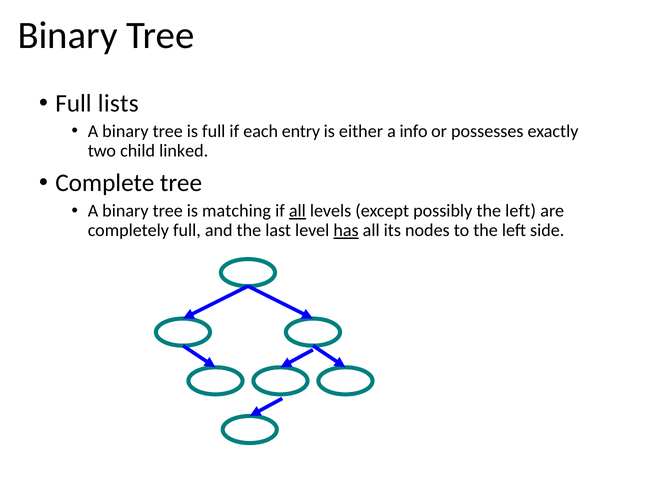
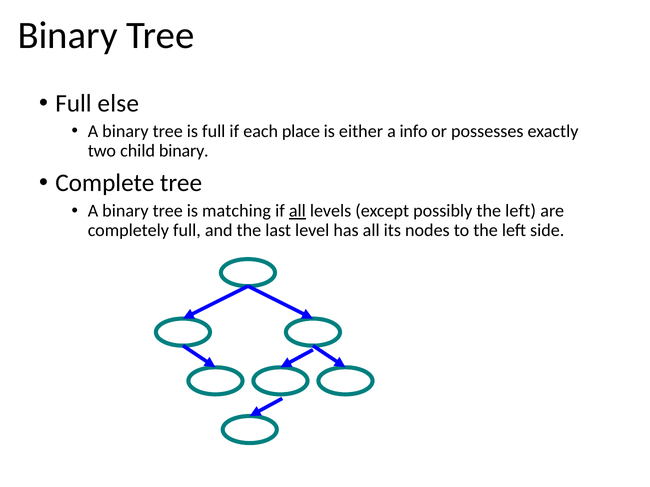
lists: lists -> else
entry: entry -> place
child linked: linked -> binary
has underline: present -> none
